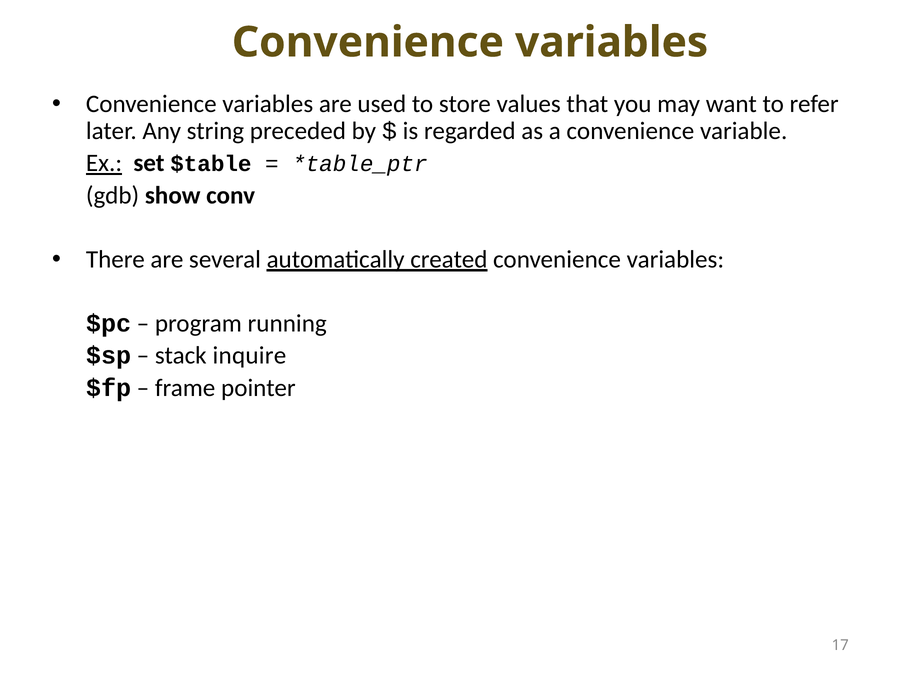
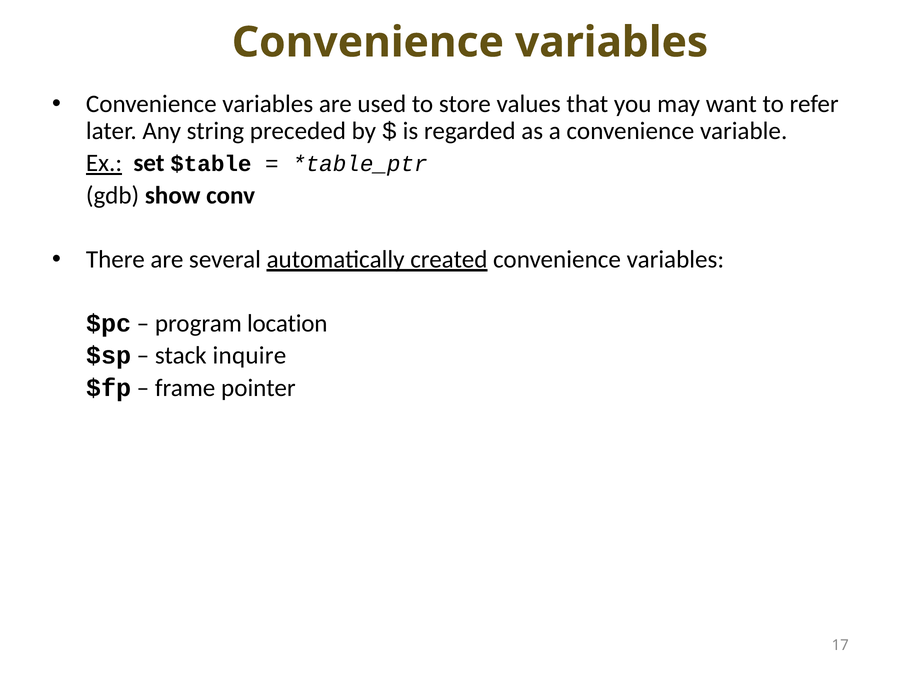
running: running -> location
